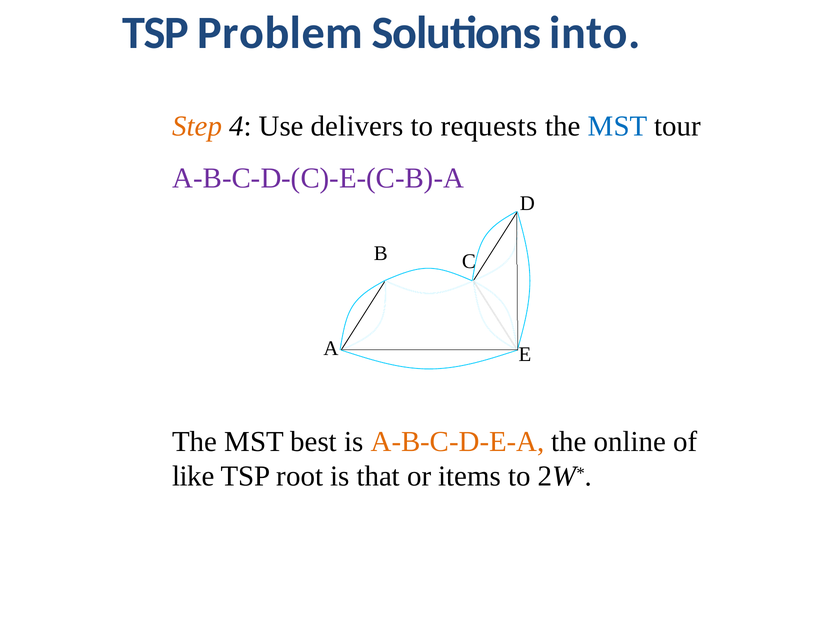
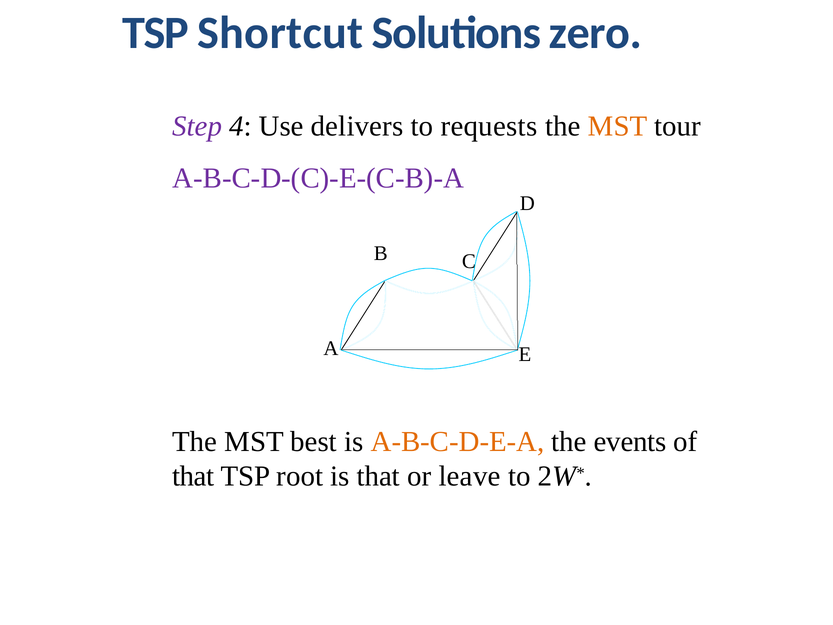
Problem: Problem -> Shortcut
into: into -> zero
Step colour: orange -> purple
MST at (618, 126) colour: blue -> orange
online: online -> events
like at (193, 476): like -> that
items: items -> leave
